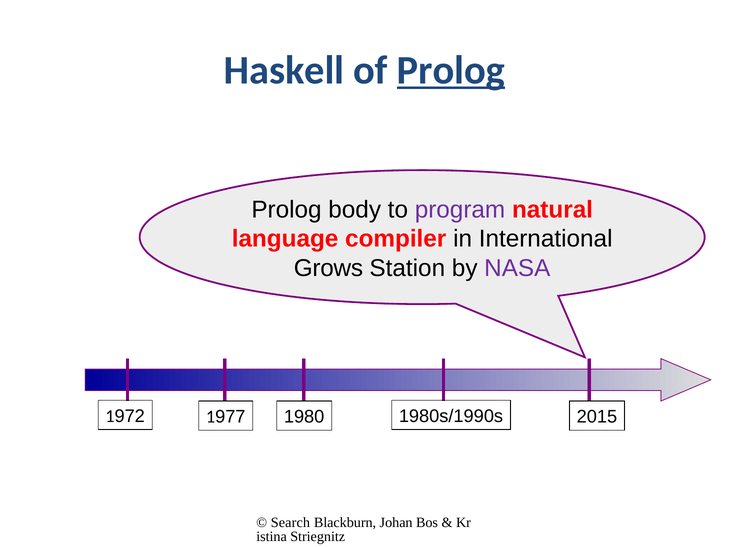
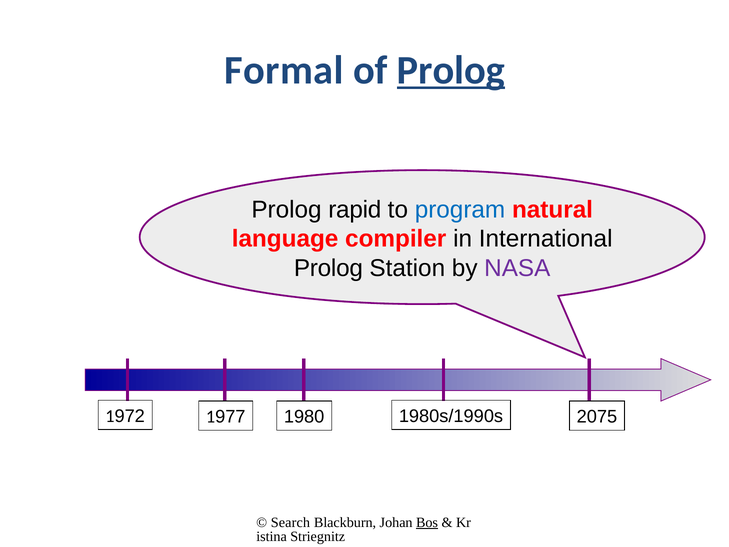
Haskell: Haskell -> Formal
body: body -> rapid
program colour: purple -> blue
Grows at (328, 268): Grows -> Prolog
2015: 2015 -> 2075
Bos underline: none -> present
